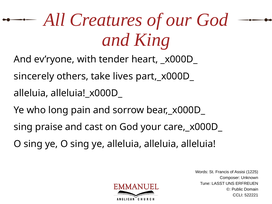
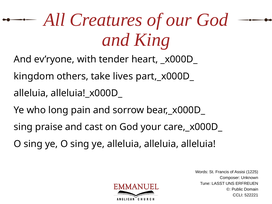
sincerely: sincerely -> kingdom
